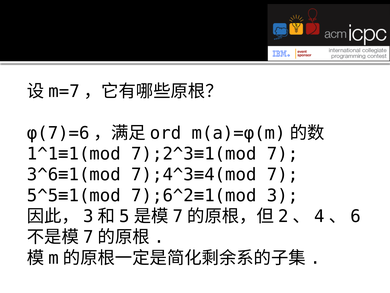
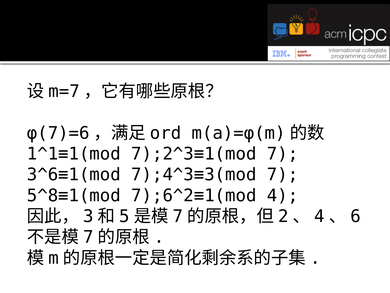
7);4^3≡4(mod: 7);4^3≡4(mod -> 7);4^3≡3(mod
5^5≡1(mod: 5^5≡1(mod -> 5^8≡1(mod
3: 3 -> 4
